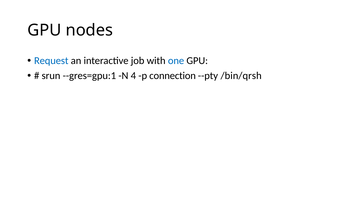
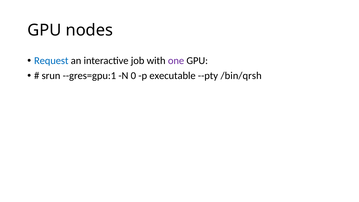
one colour: blue -> purple
4: 4 -> 0
connection: connection -> executable
